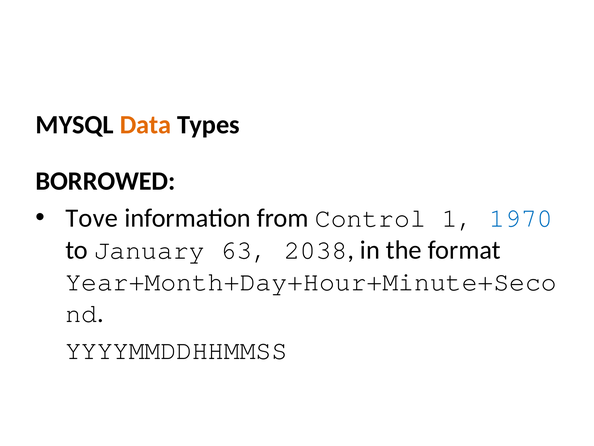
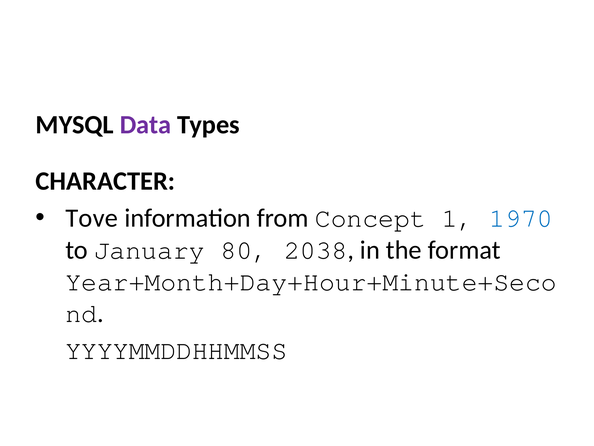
Data colour: orange -> purple
BORROWED: BORROWED -> CHARACTER
Control: Control -> Concept
63: 63 -> 80
